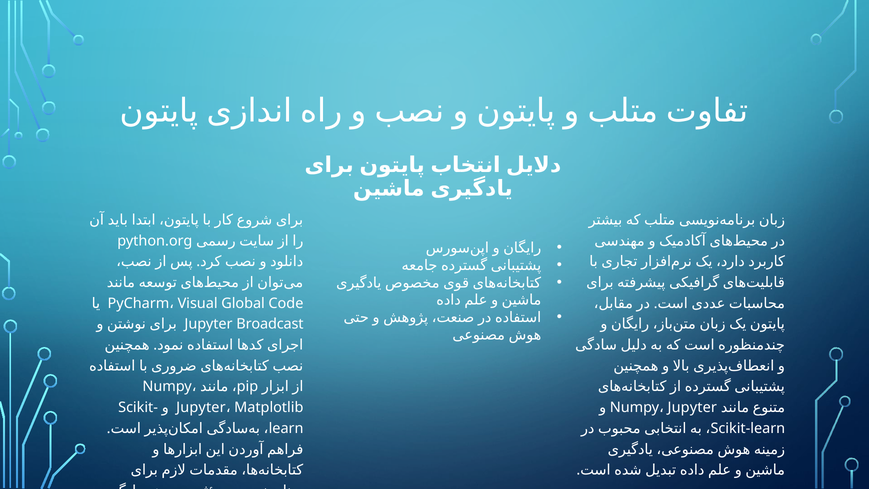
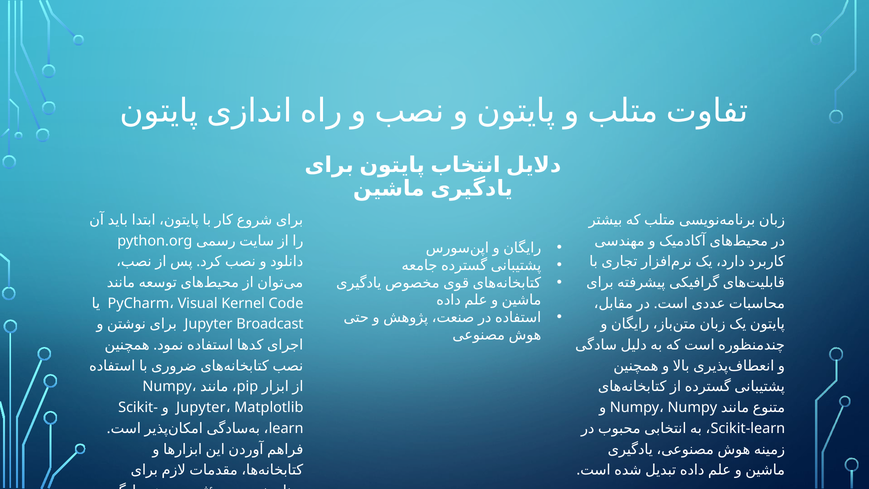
Global: Global -> Kernel
Jupyter at (692, 407): Jupyter -> Numpy
